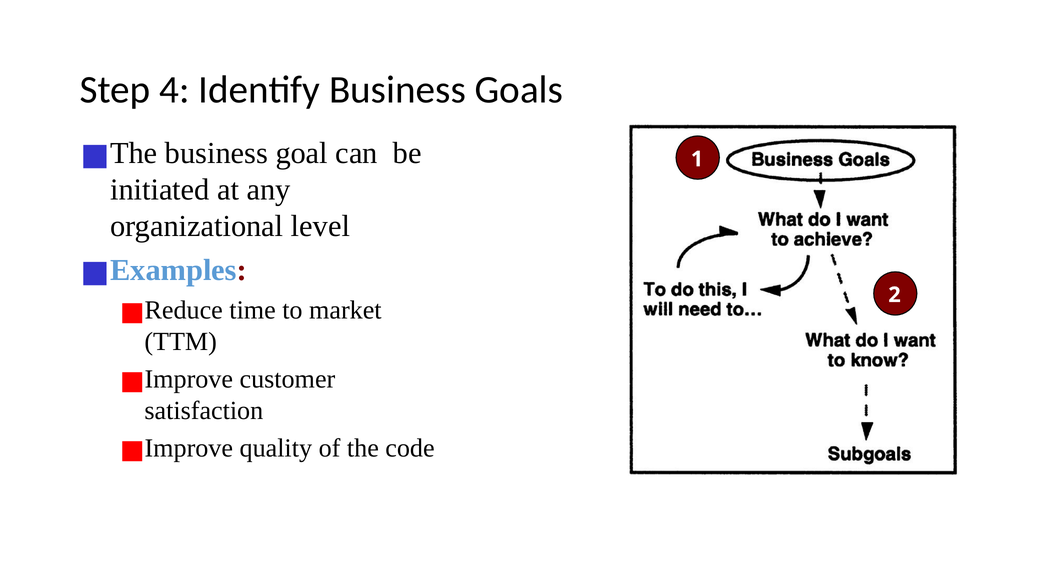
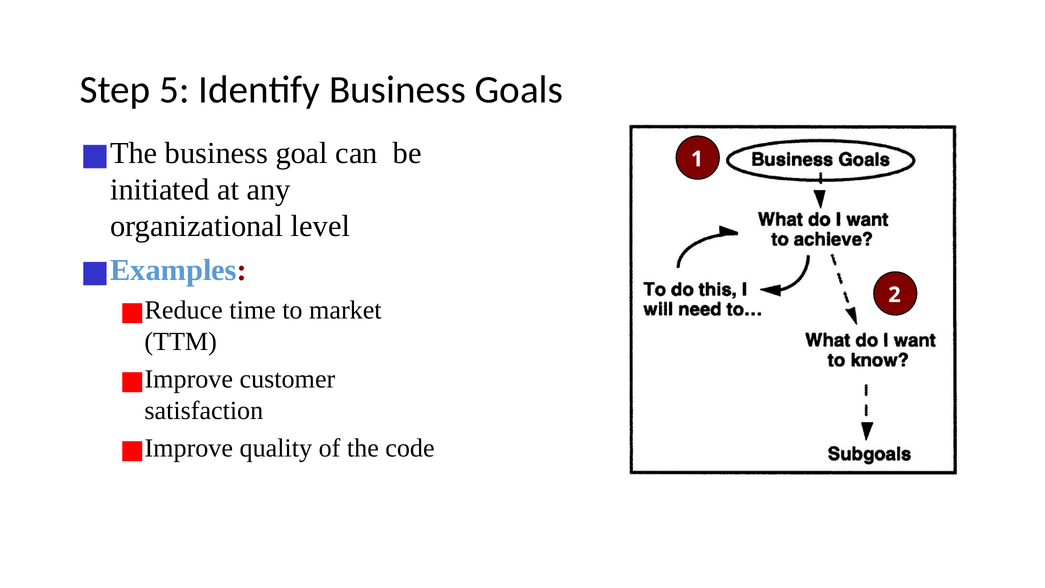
4: 4 -> 5
